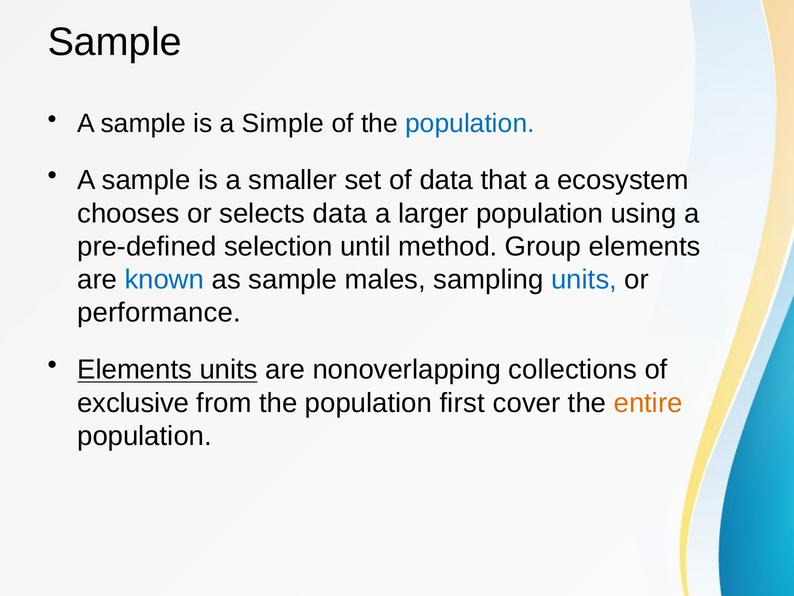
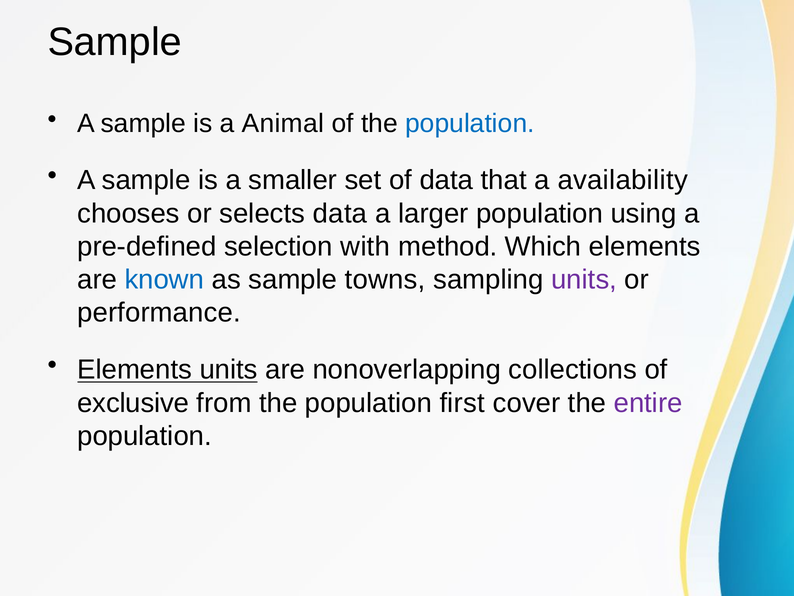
Simple: Simple -> Animal
ecosystem: ecosystem -> availability
until: until -> with
Group: Group -> Which
males: males -> towns
units at (584, 279) colour: blue -> purple
entire colour: orange -> purple
